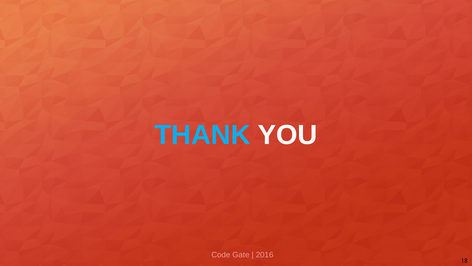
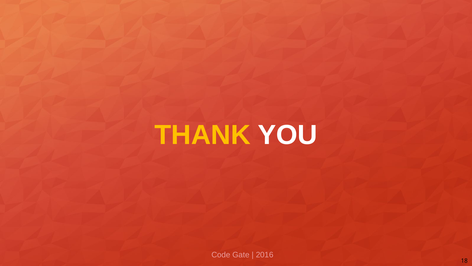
THANK colour: light blue -> yellow
